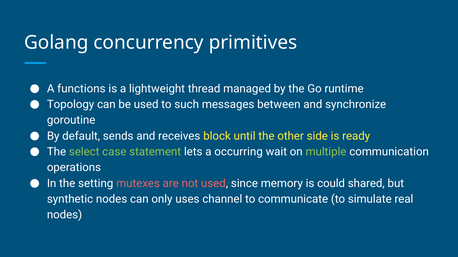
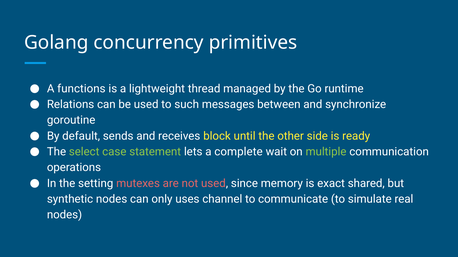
Topology: Topology -> Relations
occurring: occurring -> complete
could: could -> exact
